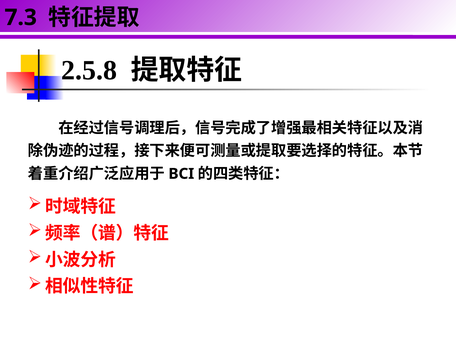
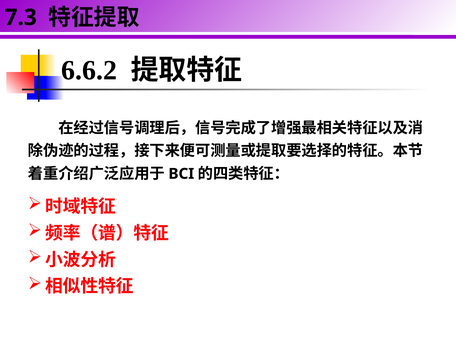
2.5.8: 2.5.8 -> 6.6.2
